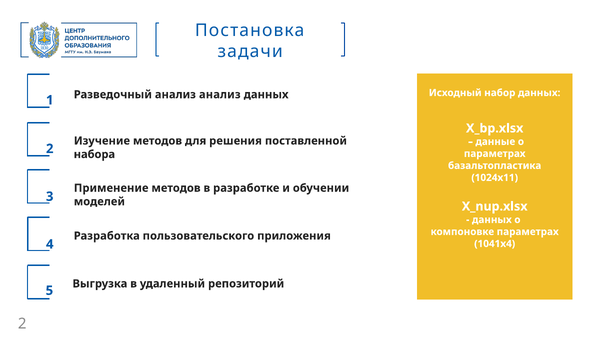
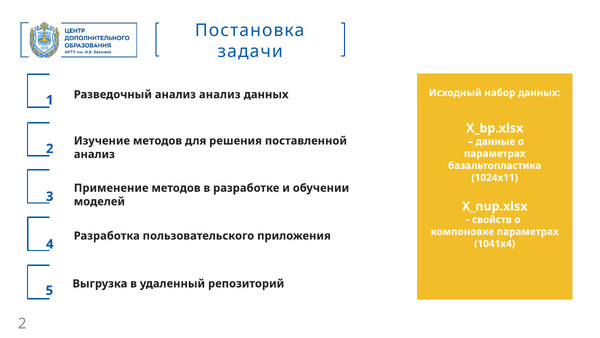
набора at (94, 154): набора -> анализ
данных at (492, 219): данных -> свойств
